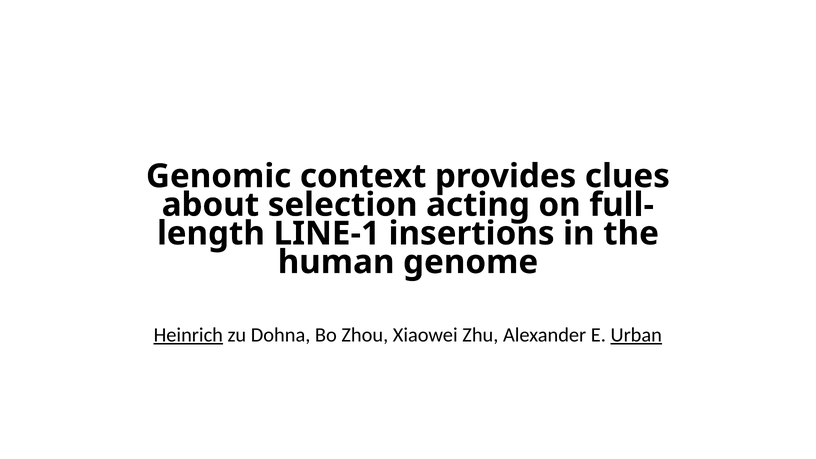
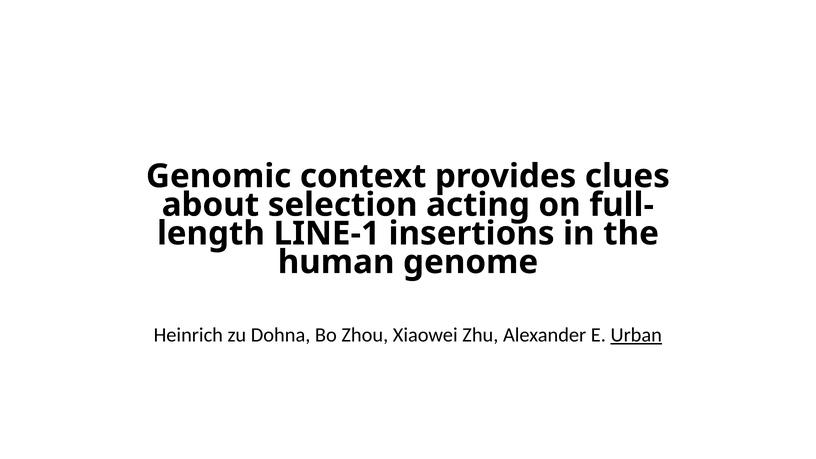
Heinrich underline: present -> none
